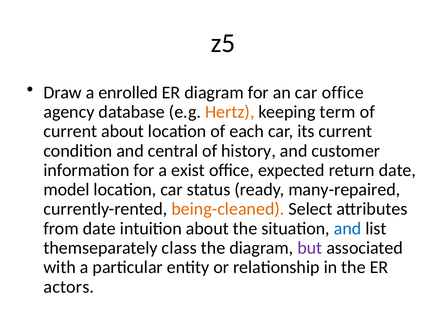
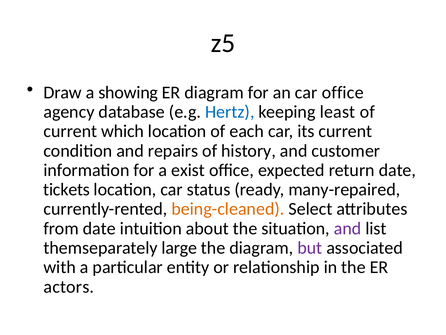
enrolled: enrolled -> showing
Hertz colour: orange -> blue
term: term -> least
current about: about -> which
central: central -> repairs
model: model -> tickets
and at (348, 228) colour: blue -> purple
class: class -> large
